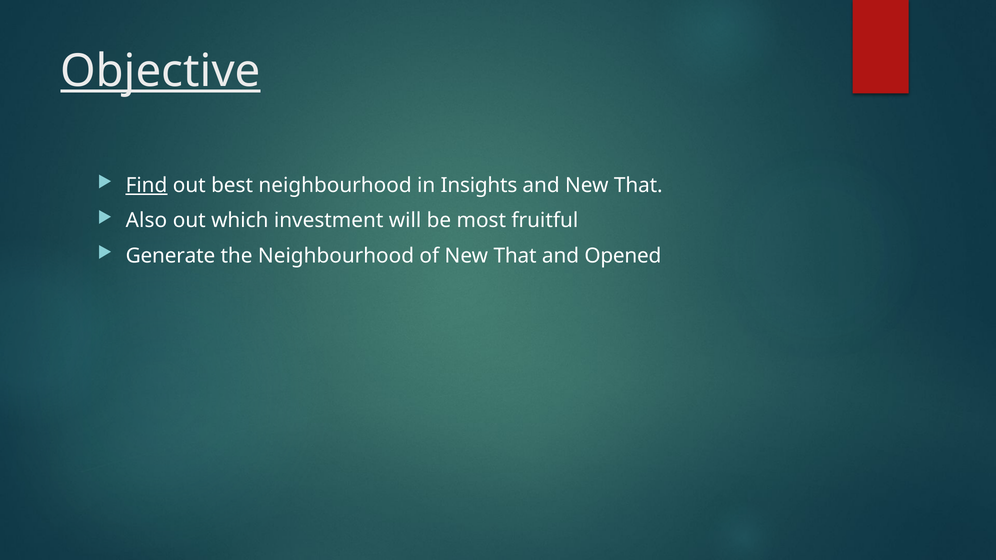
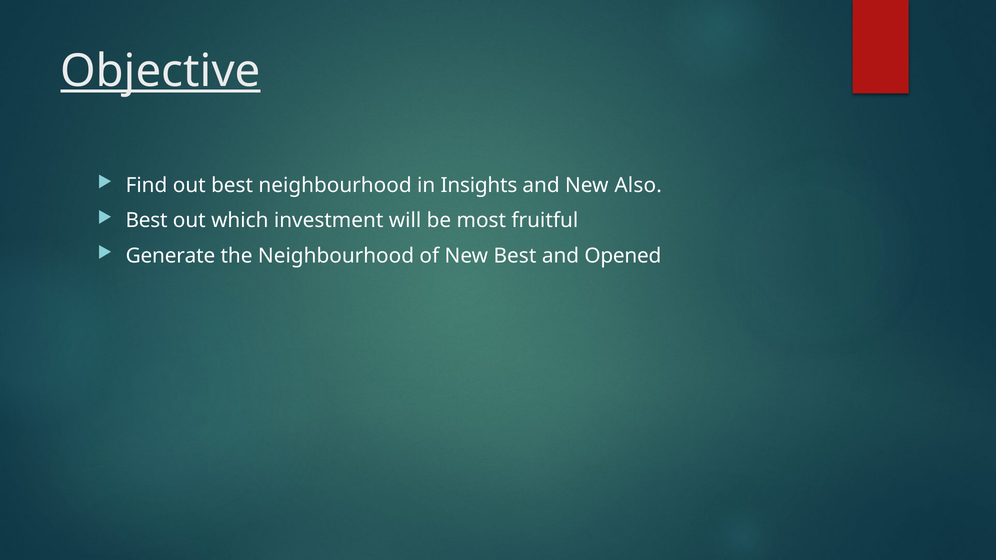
Find underline: present -> none
and New That: That -> Also
Also at (146, 221): Also -> Best
of New That: That -> Best
